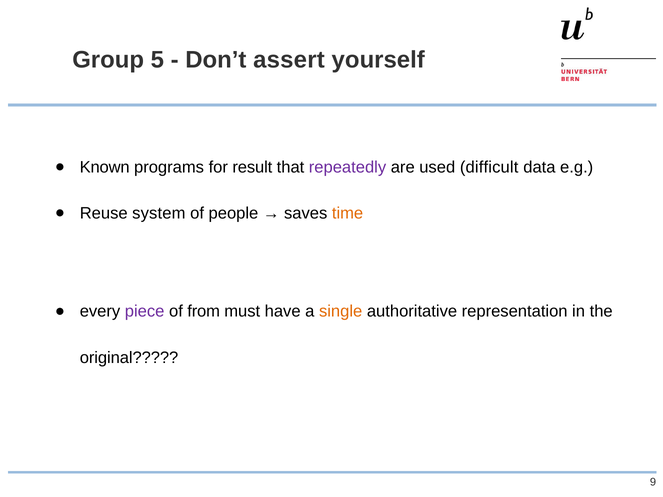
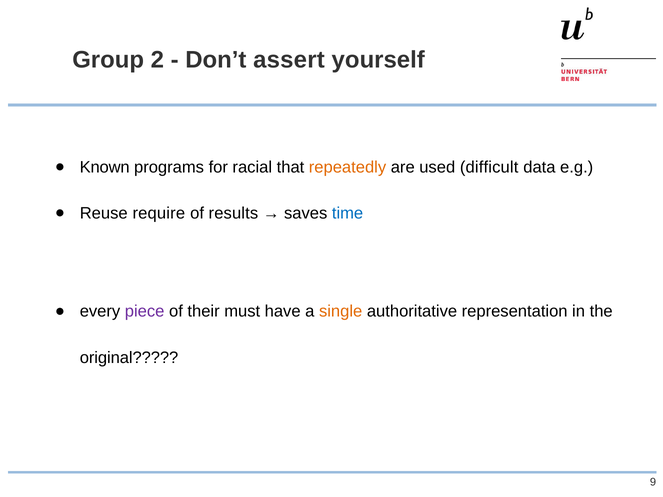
5: 5 -> 2
result: result -> racial
repeatedly colour: purple -> orange
system: system -> require
people: people -> results
time colour: orange -> blue
from: from -> their
